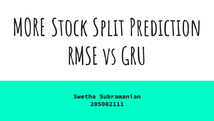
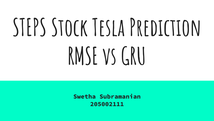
MORE: MORE -> STEPS
Split: Split -> Tesla
